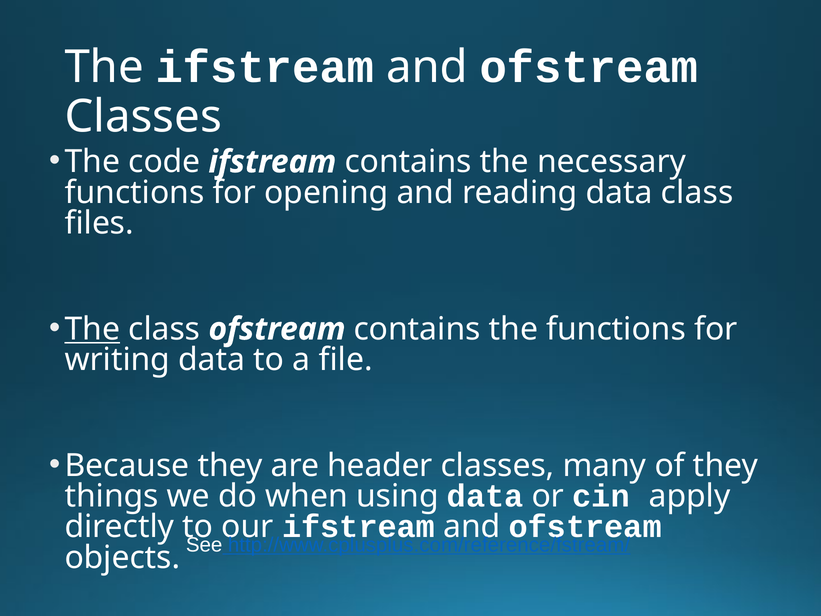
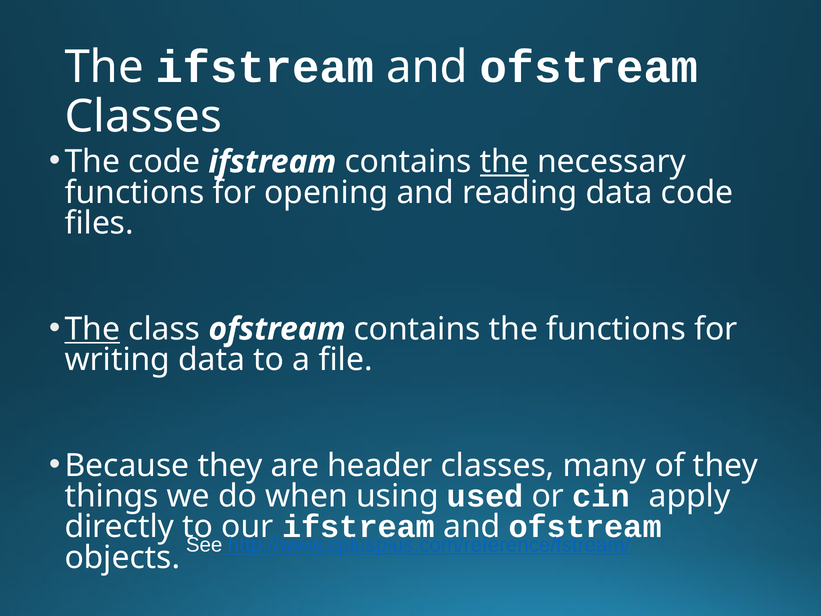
the at (504, 162) underline: none -> present
data class: class -> code
using data: data -> used
